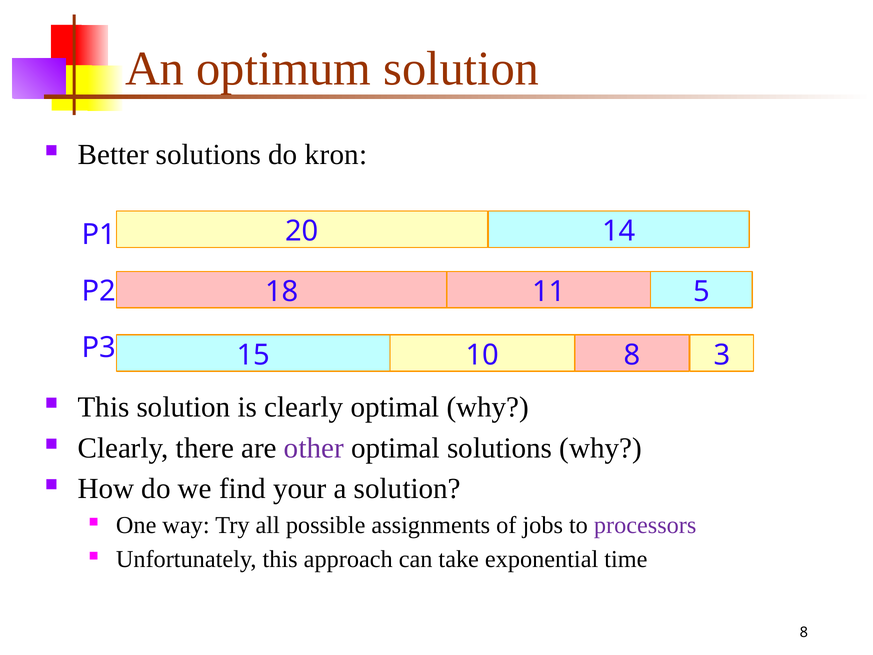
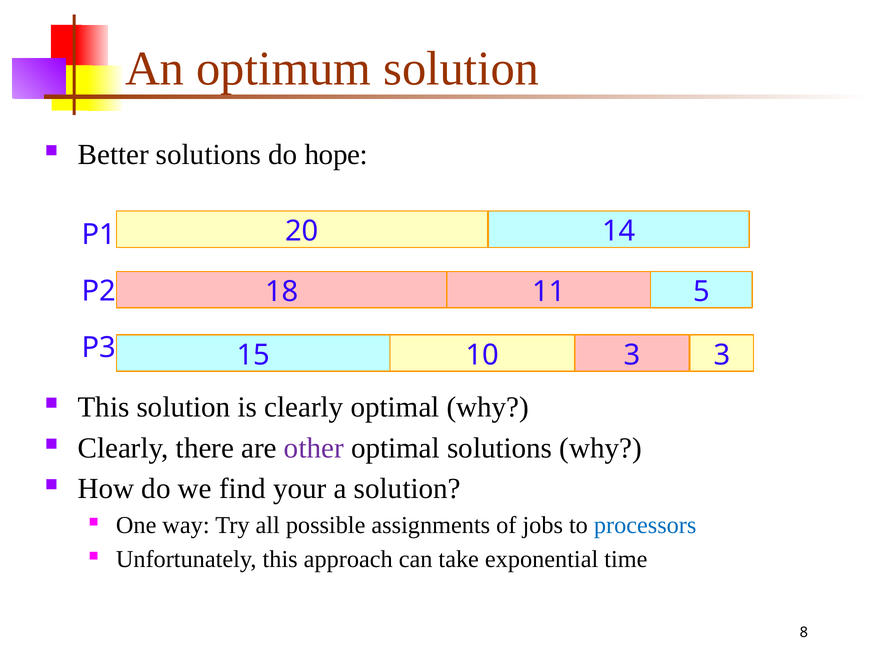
kron: kron -> hope
10 8: 8 -> 3
processors colour: purple -> blue
